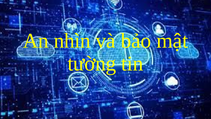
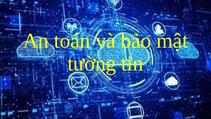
nhìn: nhìn -> toán
